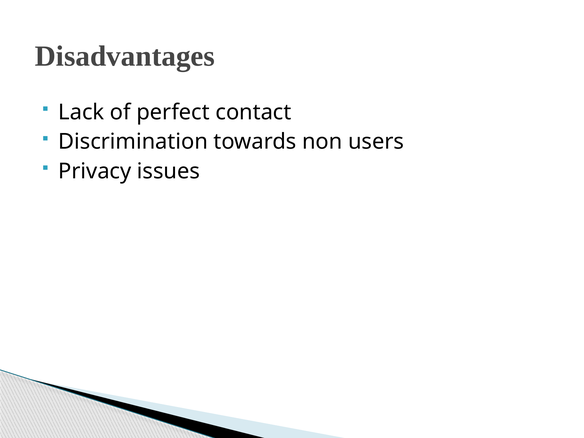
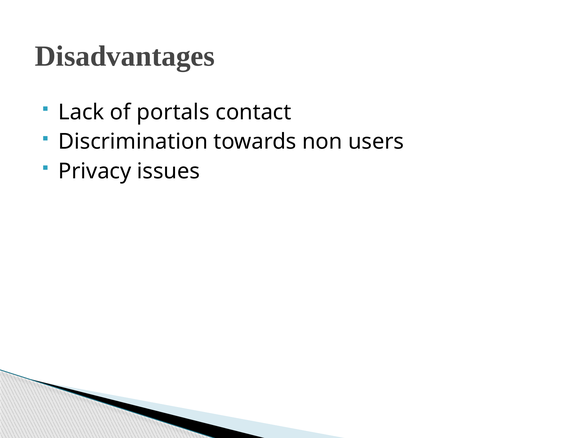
perfect: perfect -> portals
